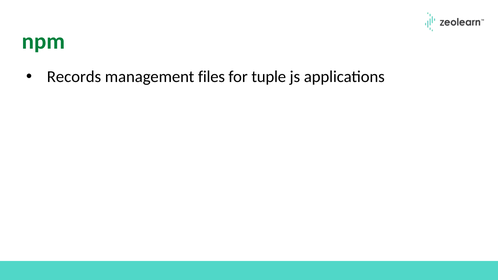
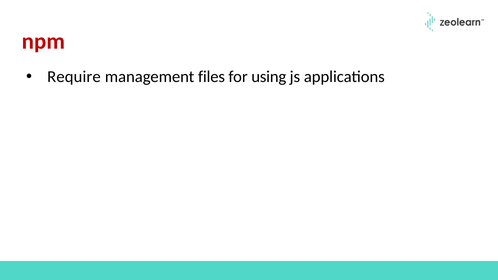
npm colour: green -> red
Records: Records -> Require
tuple: tuple -> using
